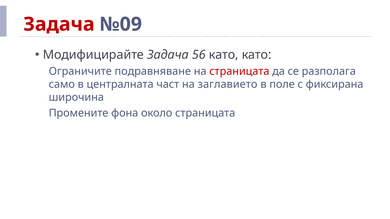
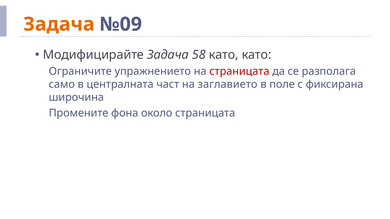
Задача at (59, 24) colour: red -> orange
56: 56 -> 58
подравняване: подравняване -> упражнението
